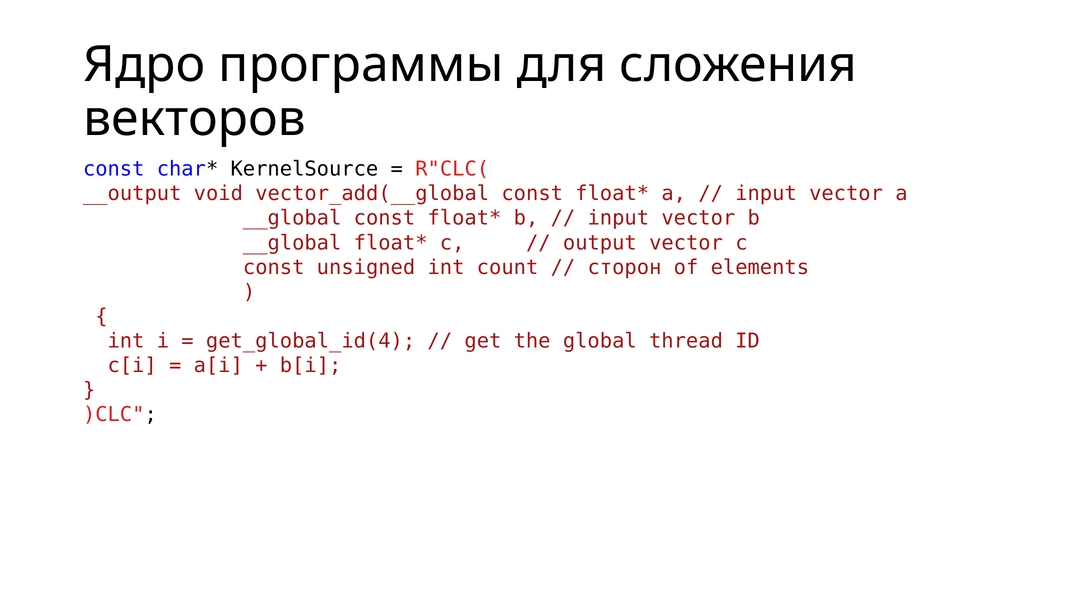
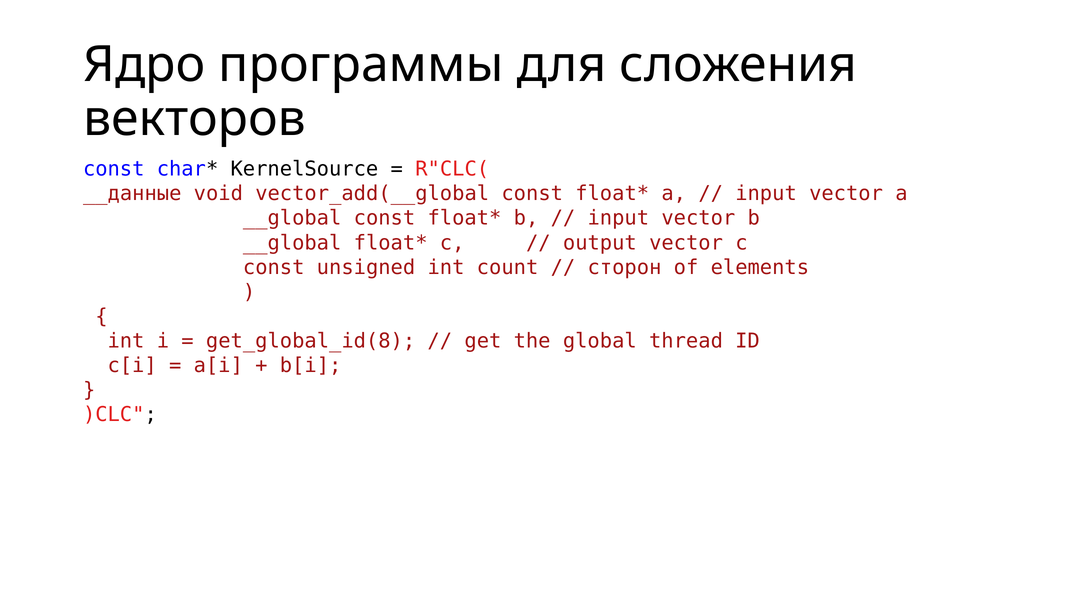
__output: __output -> __данные
get_global_id(4: get_global_id(4 -> get_global_id(8
